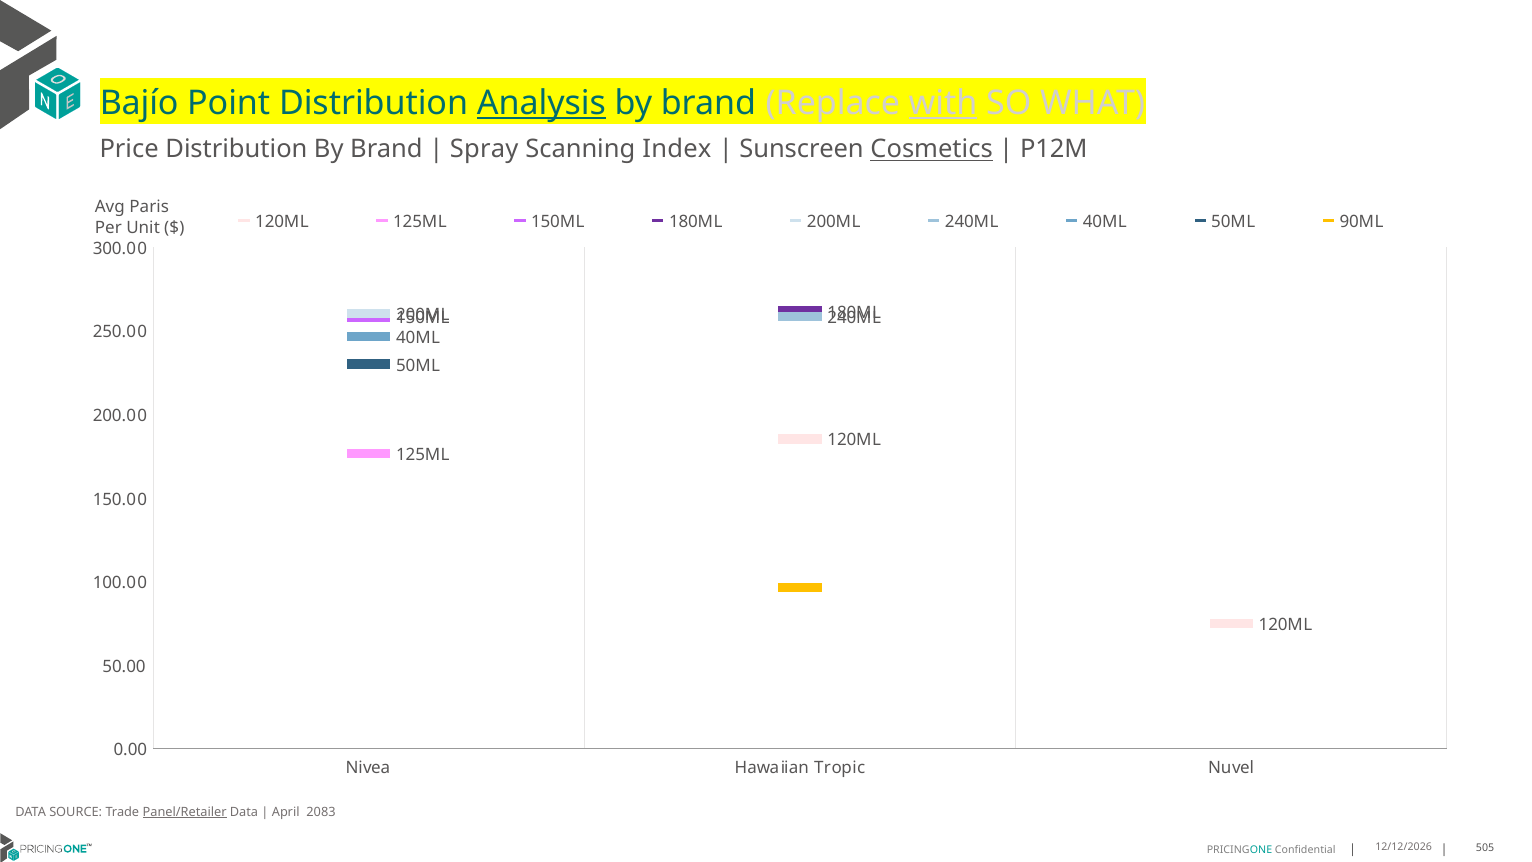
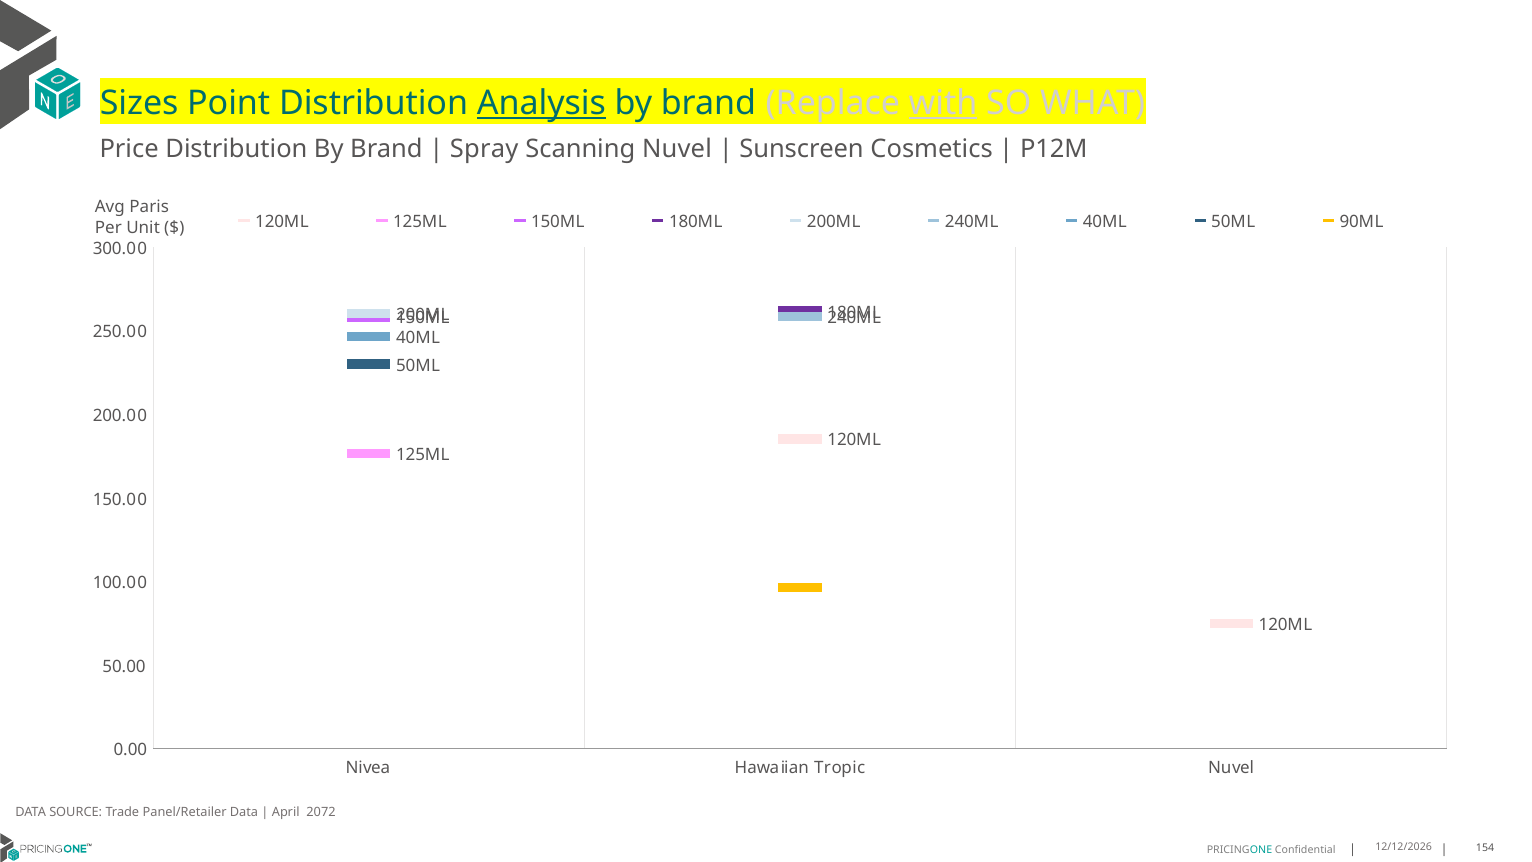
Bajío: Bajío -> Sizes
Scanning Index: Index -> Nuvel
Cosmetics underline: present -> none
Panel/Retailer underline: present -> none
2083: 2083 -> 2072
505: 505 -> 154
